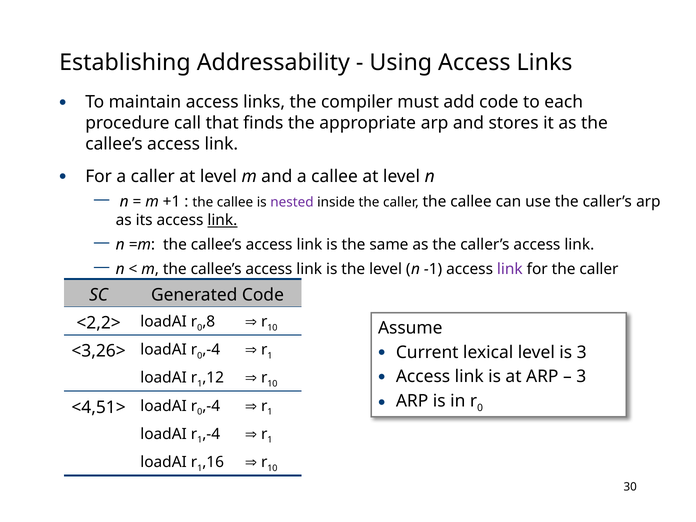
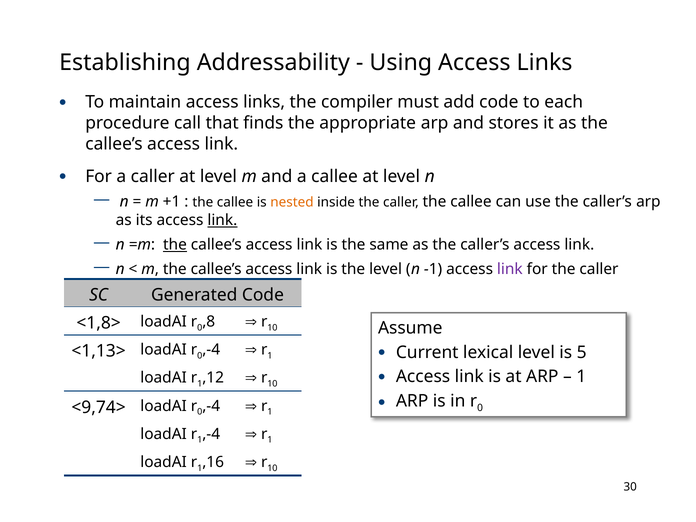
nested colour: purple -> orange
the at (175, 245) underline: none -> present
<2,2>: <2,2> -> <1,8>
is 3: 3 -> 5
<3,26>: <3,26> -> <1,13>
3 at (581, 377): 3 -> 1
<4,51>: <4,51> -> <9,74>
